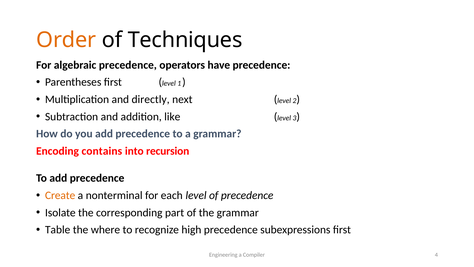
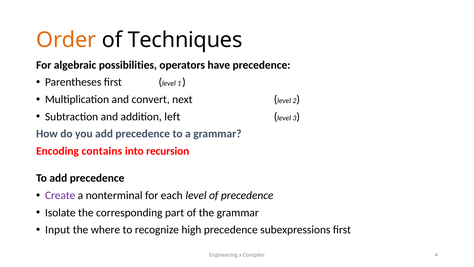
algebraic precedence: precedence -> possibilities
directly: directly -> convert
like: like -> left
Create colour: orange -> purple
Table: Table -> Input
